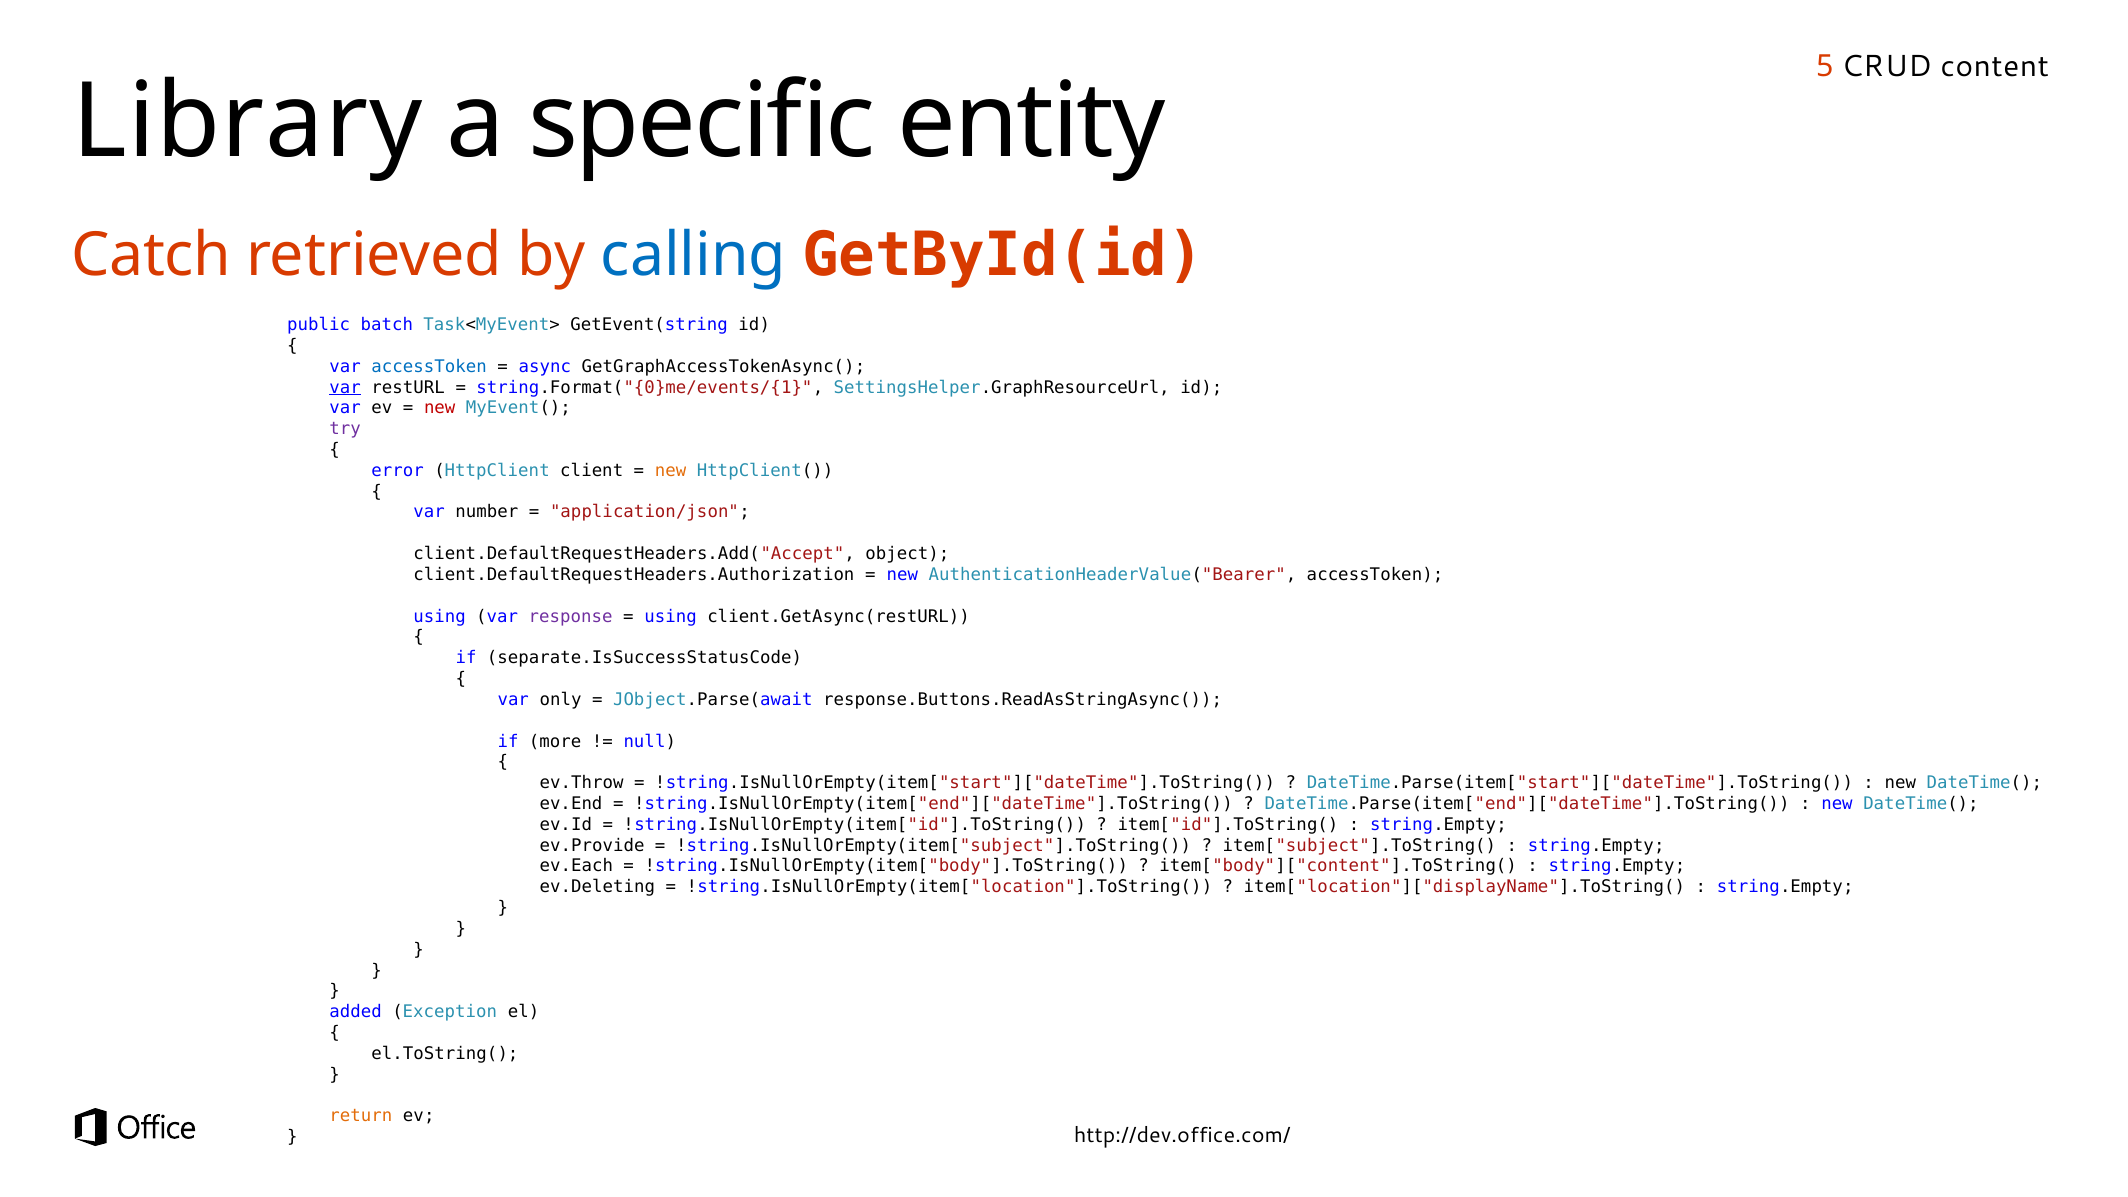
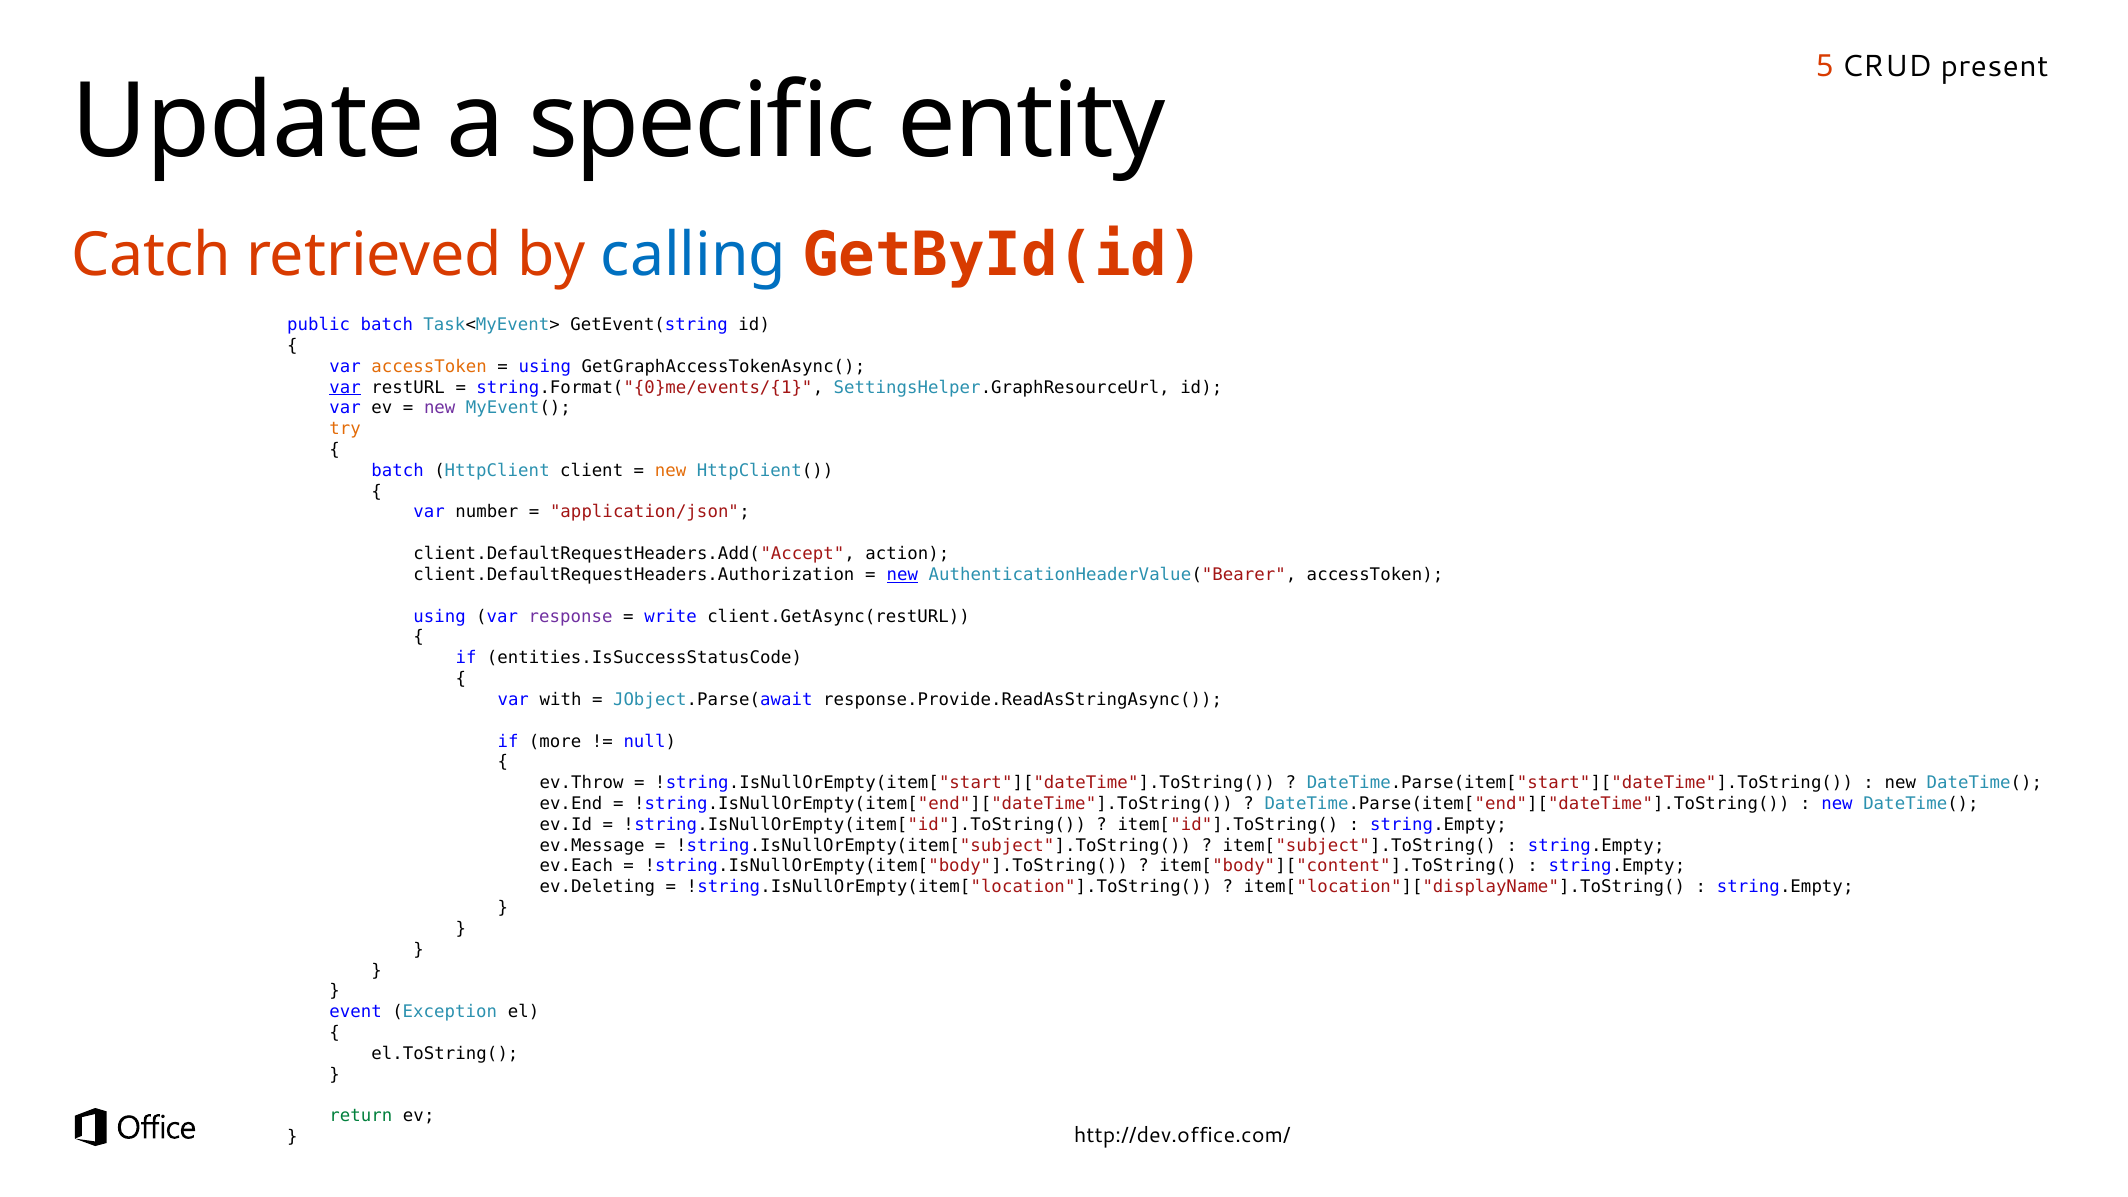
content: content -> present
Library: Library -> Update
accessToken at (429, 366) colour: blue -> orange
async at (545, 366): async -> using
new at (440, 408) colour: red -> purple
try colour: purple -> orange
error at (398, 470): error -> batch
object: object -> action
new at (902, 575) underline: none -> present
using at (671, 616): using -> write
separate.IsSuccessStatusCode: separate.IsSuccessStatusCode -> entities.IsSuccessStatusCode
only: only -> with
response.Buttons.ReadAsStringAsync(: response.Buttons.ReadAsStringAsync( -> response.Provide.ReadAsStringAsync(
ev.Provide: ev.Provide -> ev.Message
added: added -> event
return colour: orange -> green
